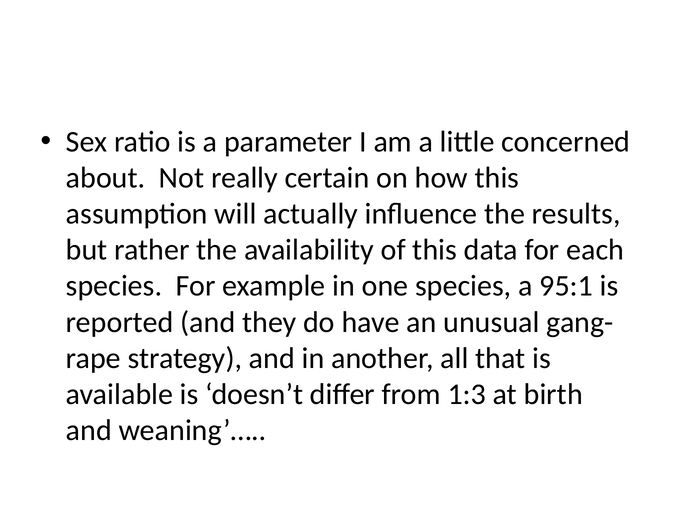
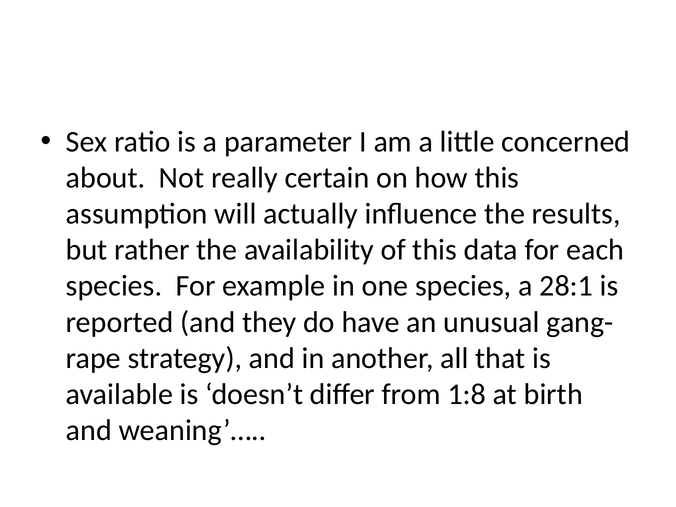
95:1: 95:1 -> 28:1
1:3: 1:3 -> 1:8
